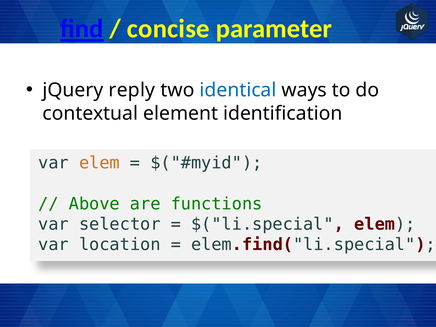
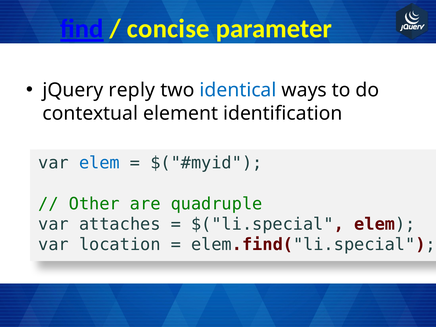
elem at (99, 163) colour: orange -> blue
Above: Above -> Other
functions: functions -> quadruple
selector: selector -> attaches
